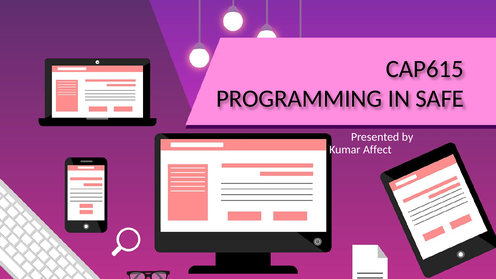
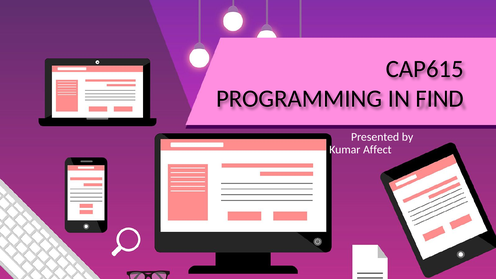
SAFE: SAFE -> FIND
